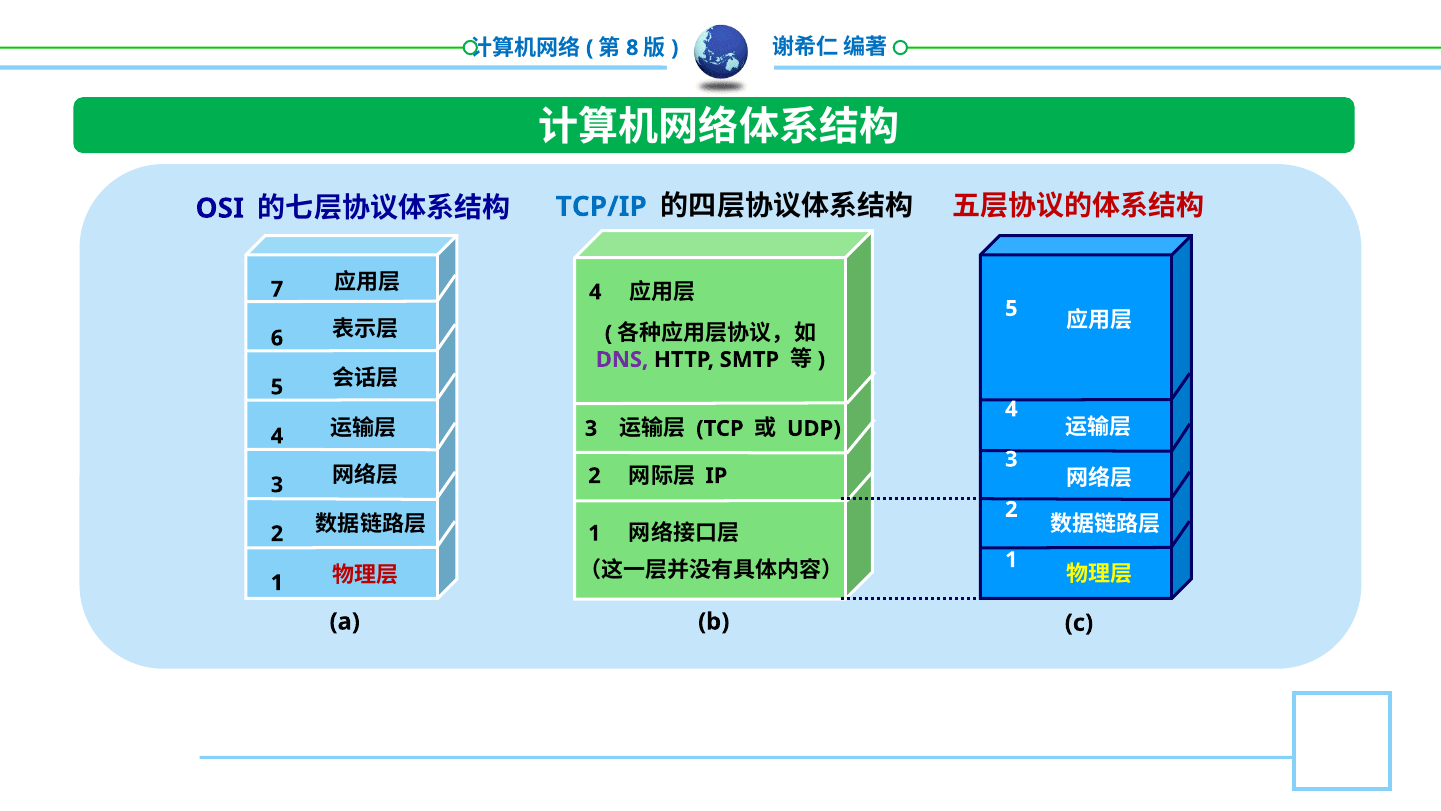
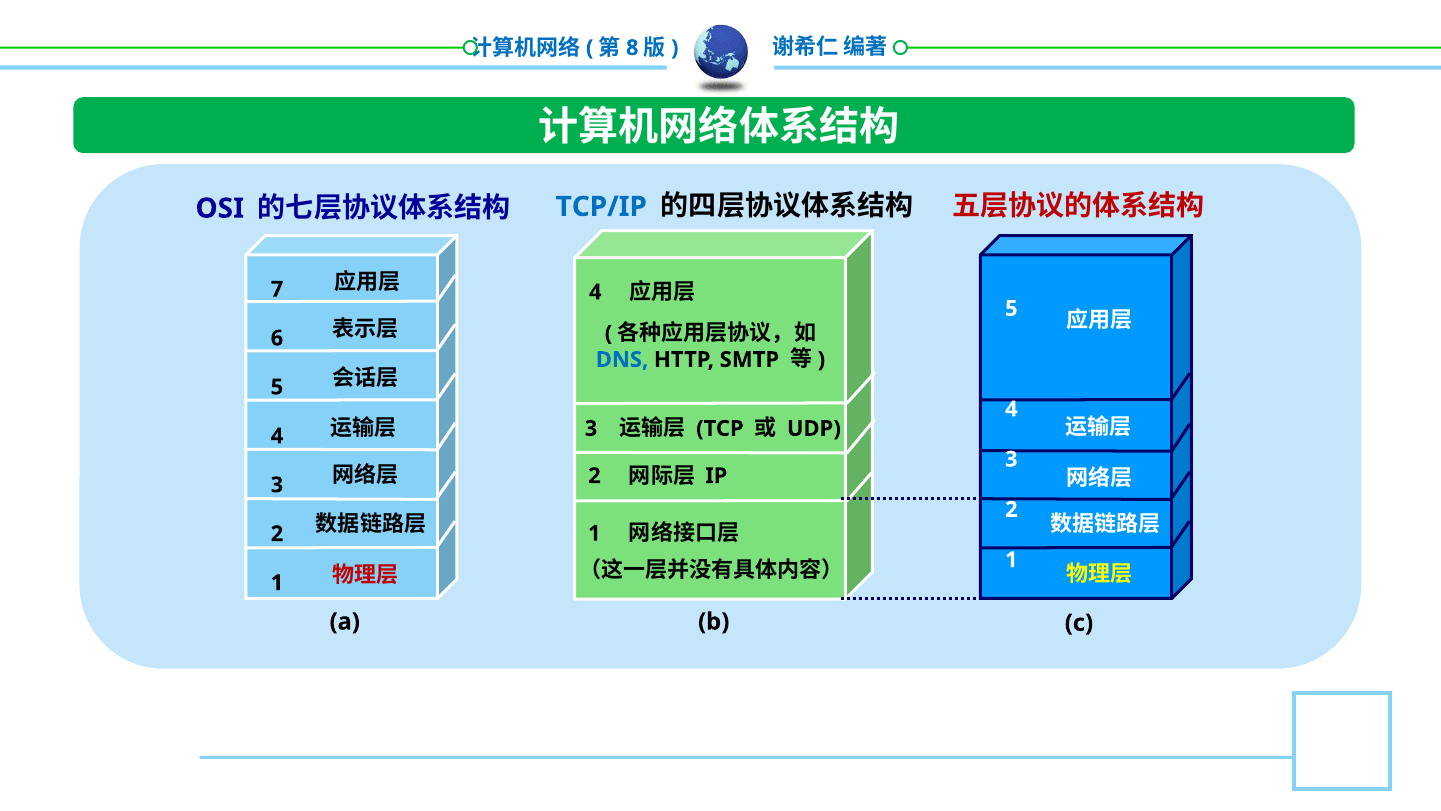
DNS colour: purple -> blue
